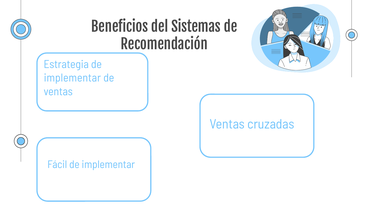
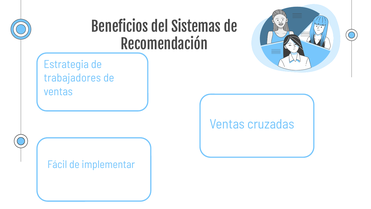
implementar at (72, 78): implementar -> trabajadores
